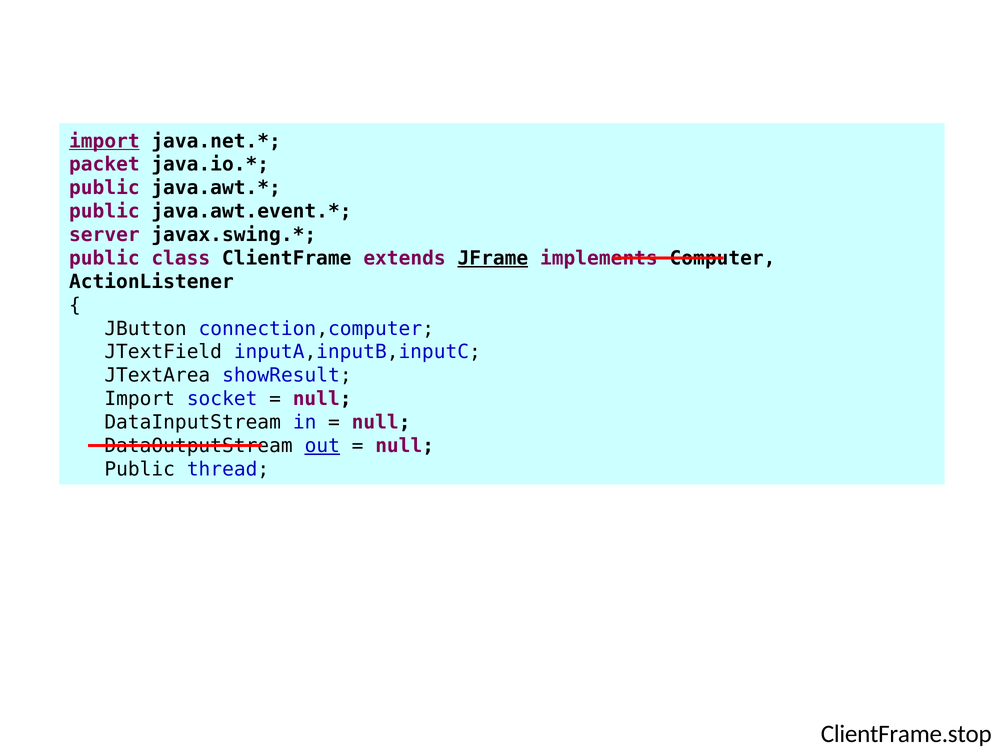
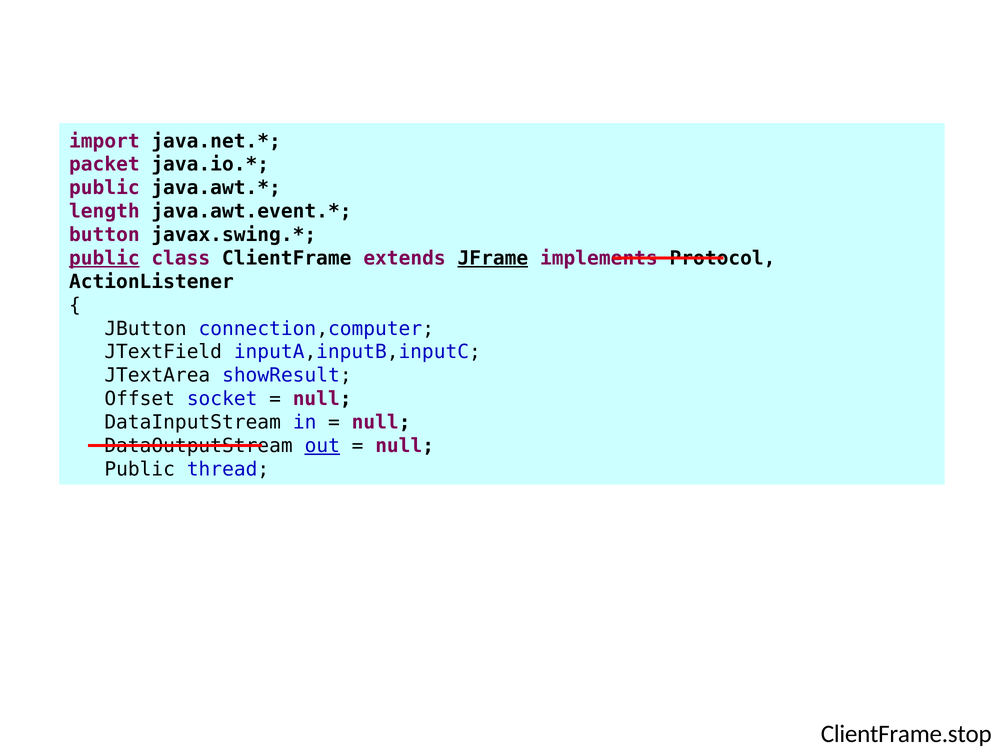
import at (104, 141) underline: present -> none
public at (104, 211): public -> length
server: server -> button
public at (104, 258) underline: none -> present
Computer: Computer -> Protocol
Import at (140, 399): Import -> Offset
